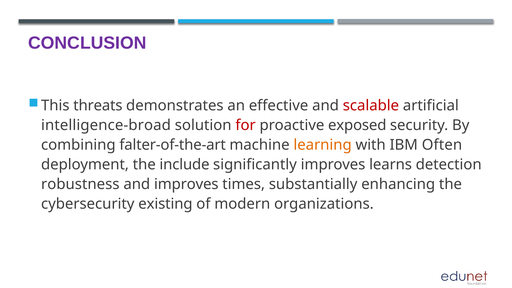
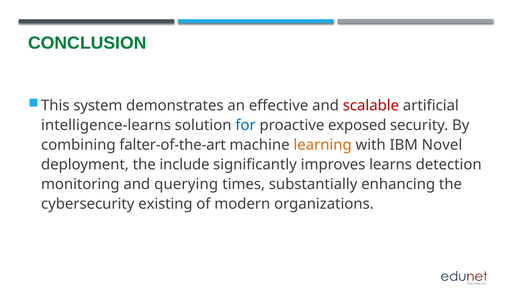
CONCLUSION colour: purple -> green
threats: threats -> system
intelligence-broad: intelligence-broad -> intelligence-learns
for colour: red -> blue
Often: Often -> Novel
robustness: robustness -> monitoring
and improves: improves -> querying
